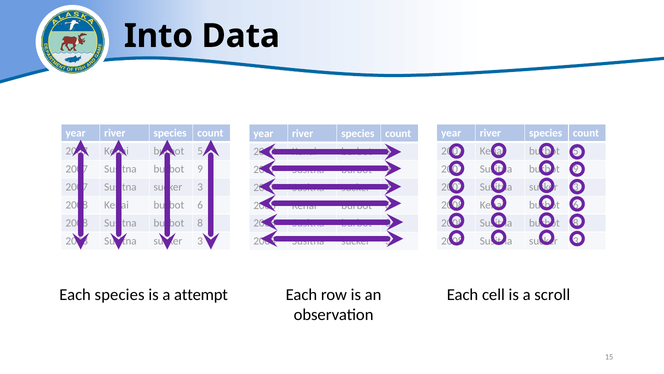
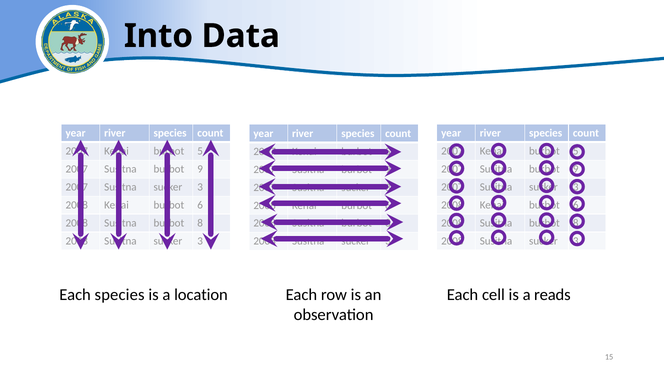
attempt: attempt -> location
scroll: scroll -> reads
